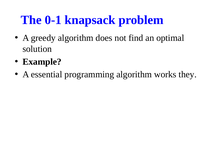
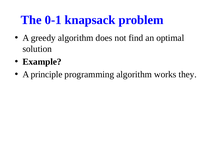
essential: essential -> principle
